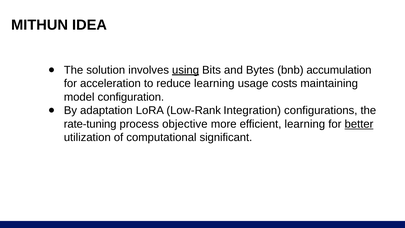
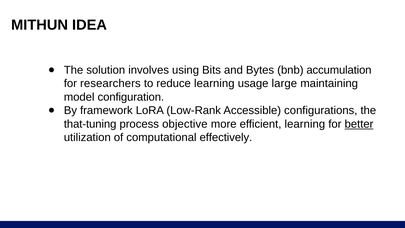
using underline: present -> none
acceleration: acceleration -> researchers
costs: costs -> large
adaptation: adaptation -> framework
Integration: Integration -> Accessible
rate-tuning: rate-tuning -> that-tuning
significant: significant -> effectively
